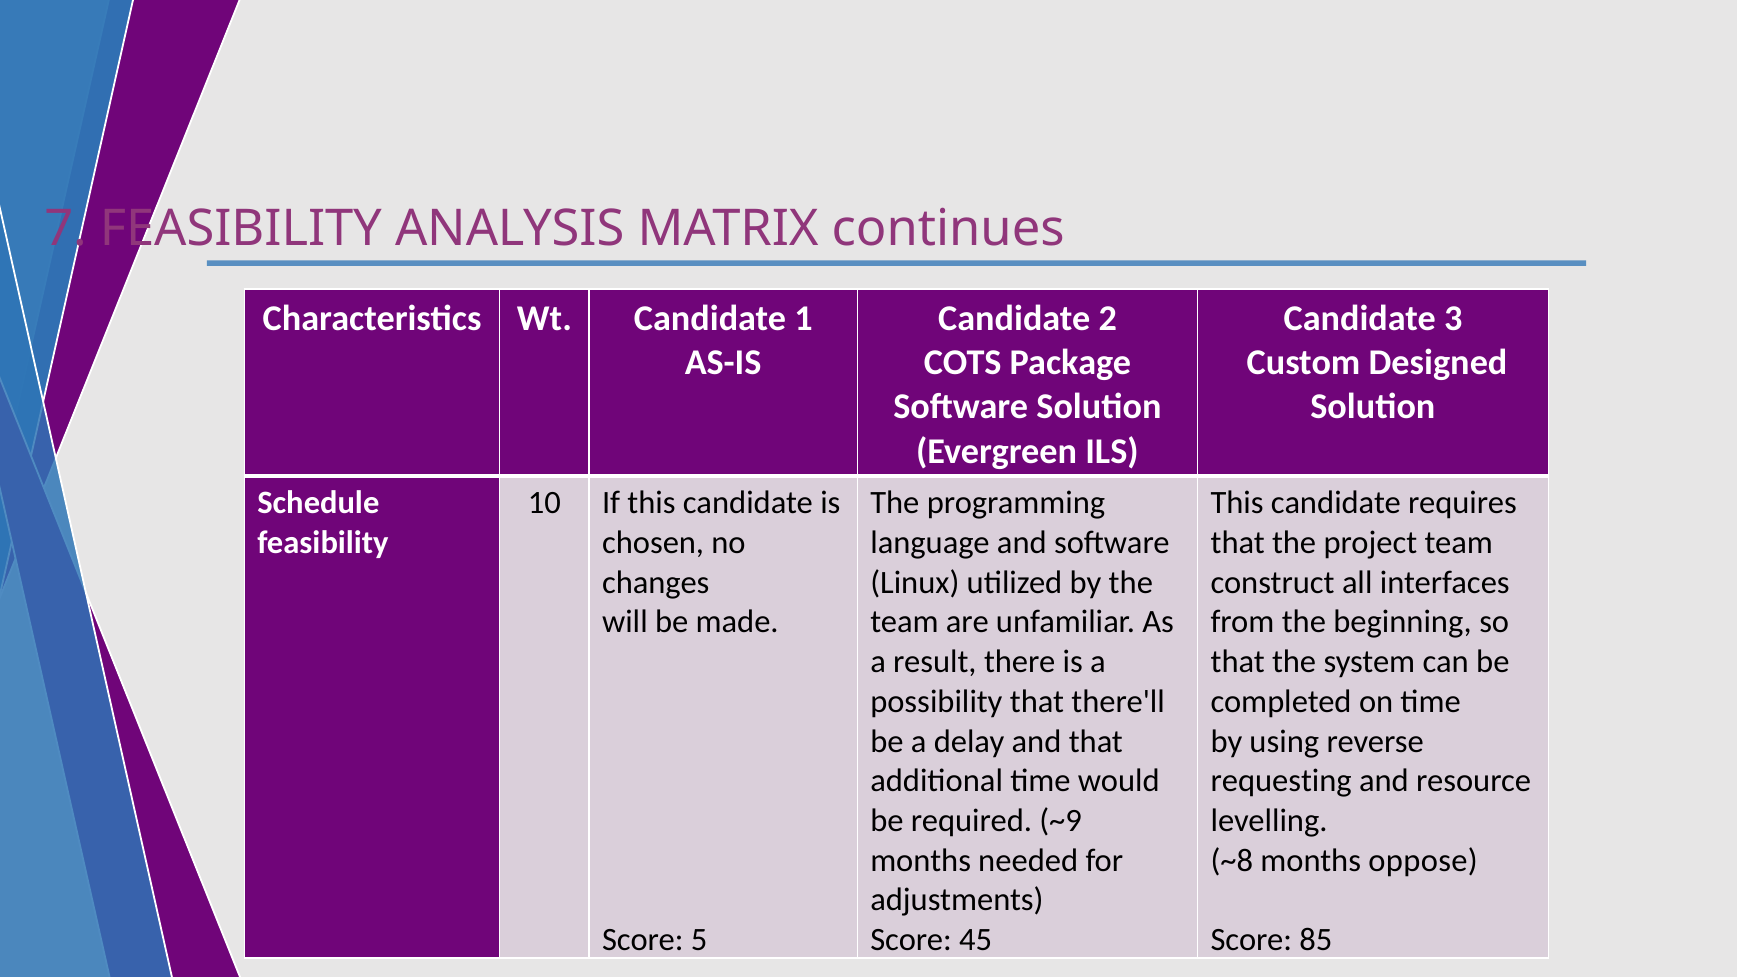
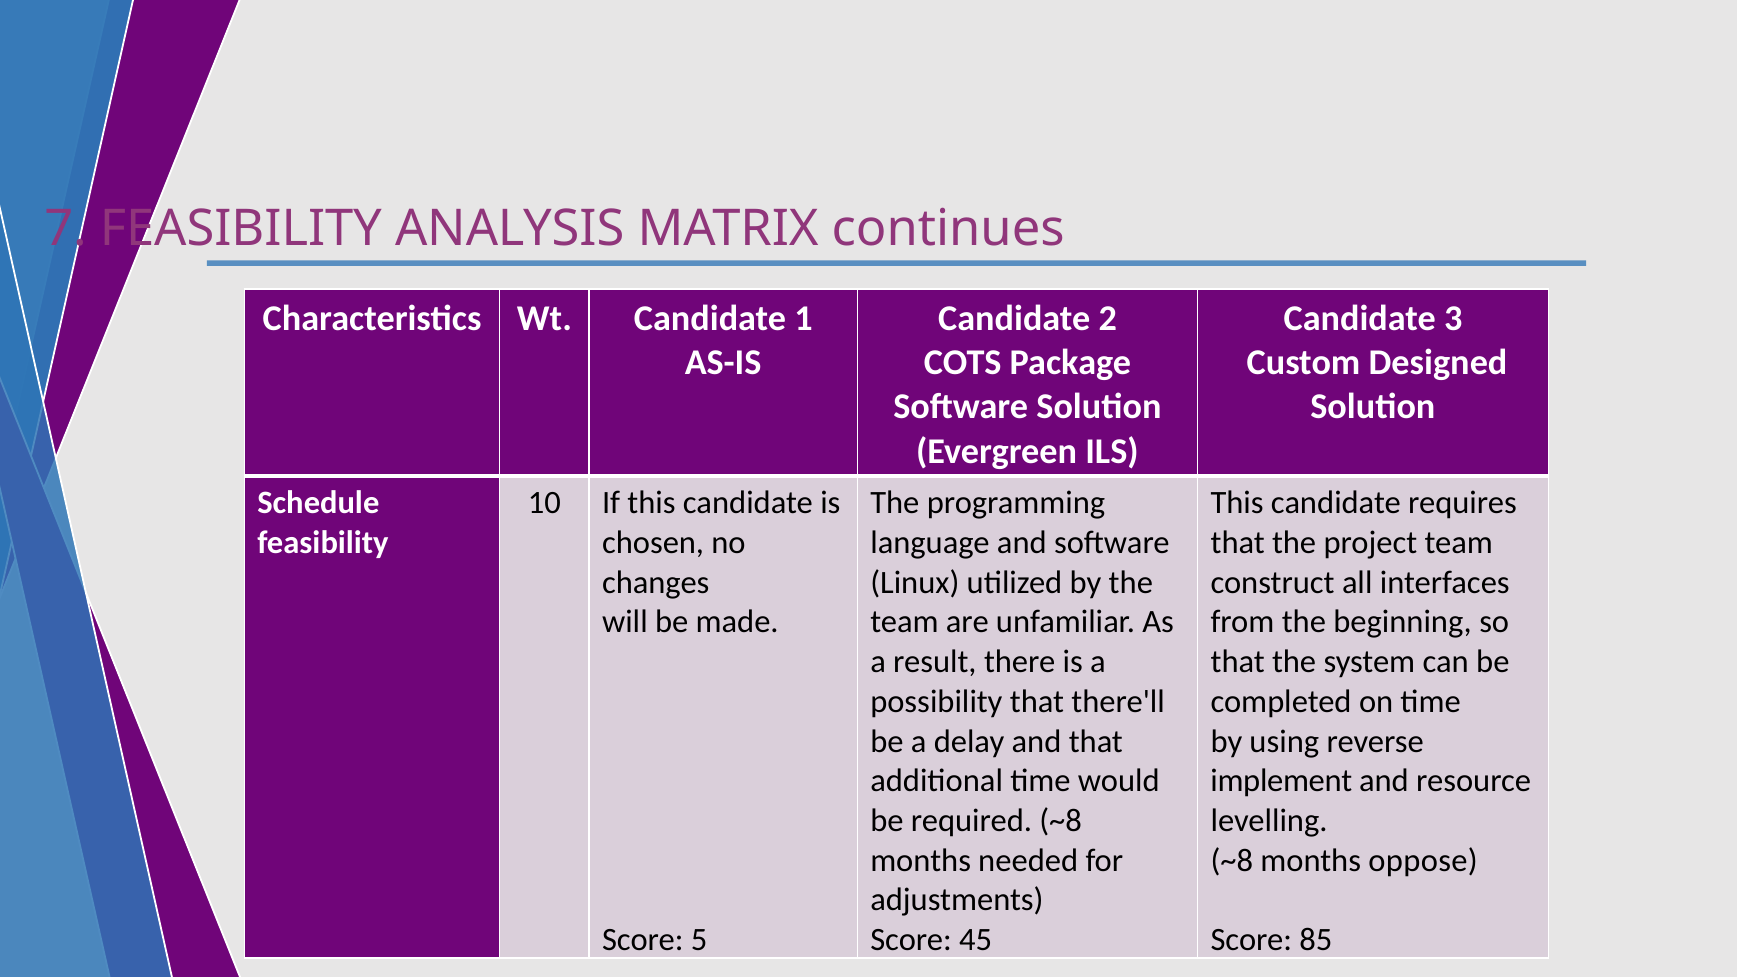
requesting: requesting -> implement
required ~9: ~9 -> ~8
